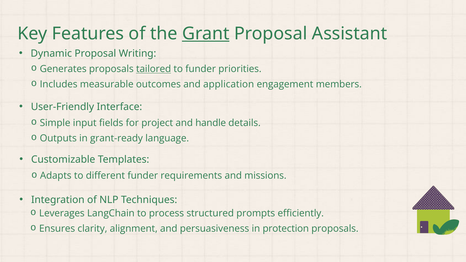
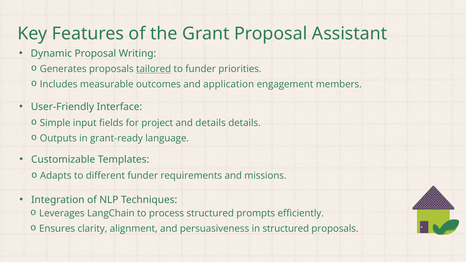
Grant underline: present -> none
and handle: handle -> details
in protection: protection -> structured
